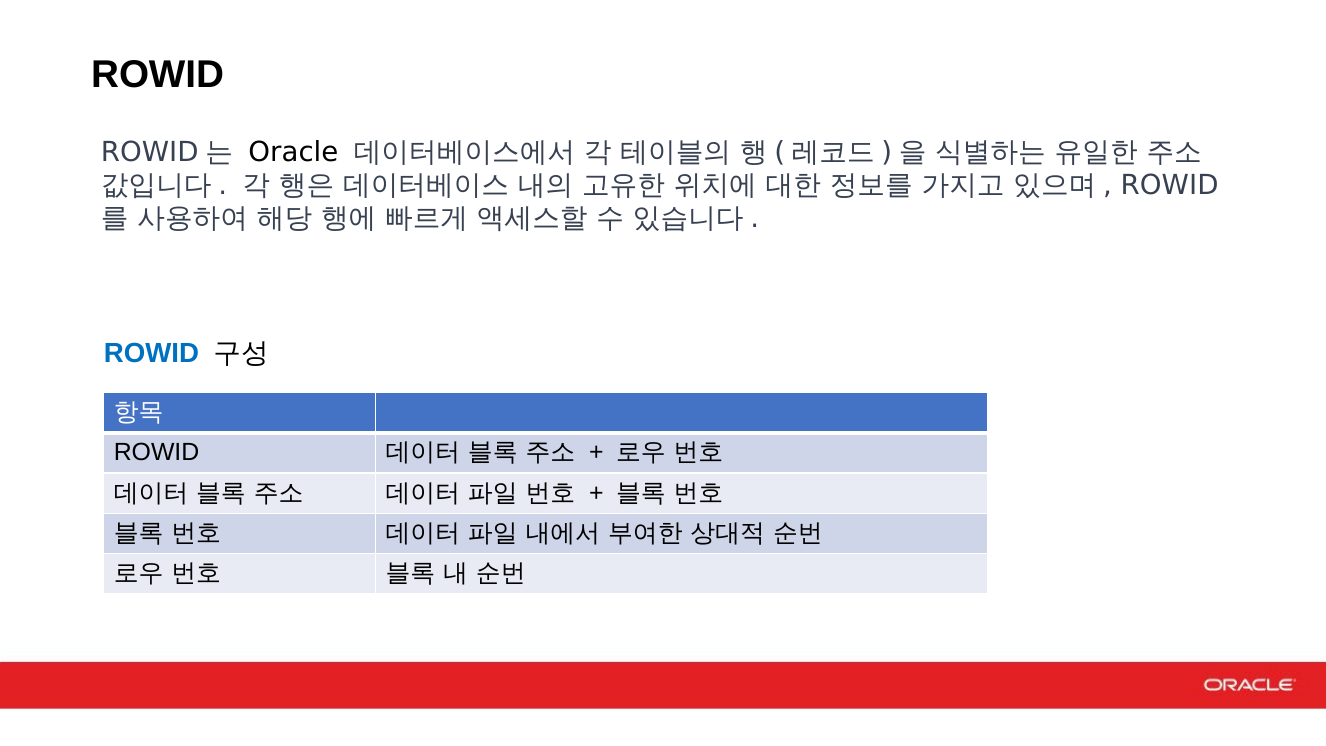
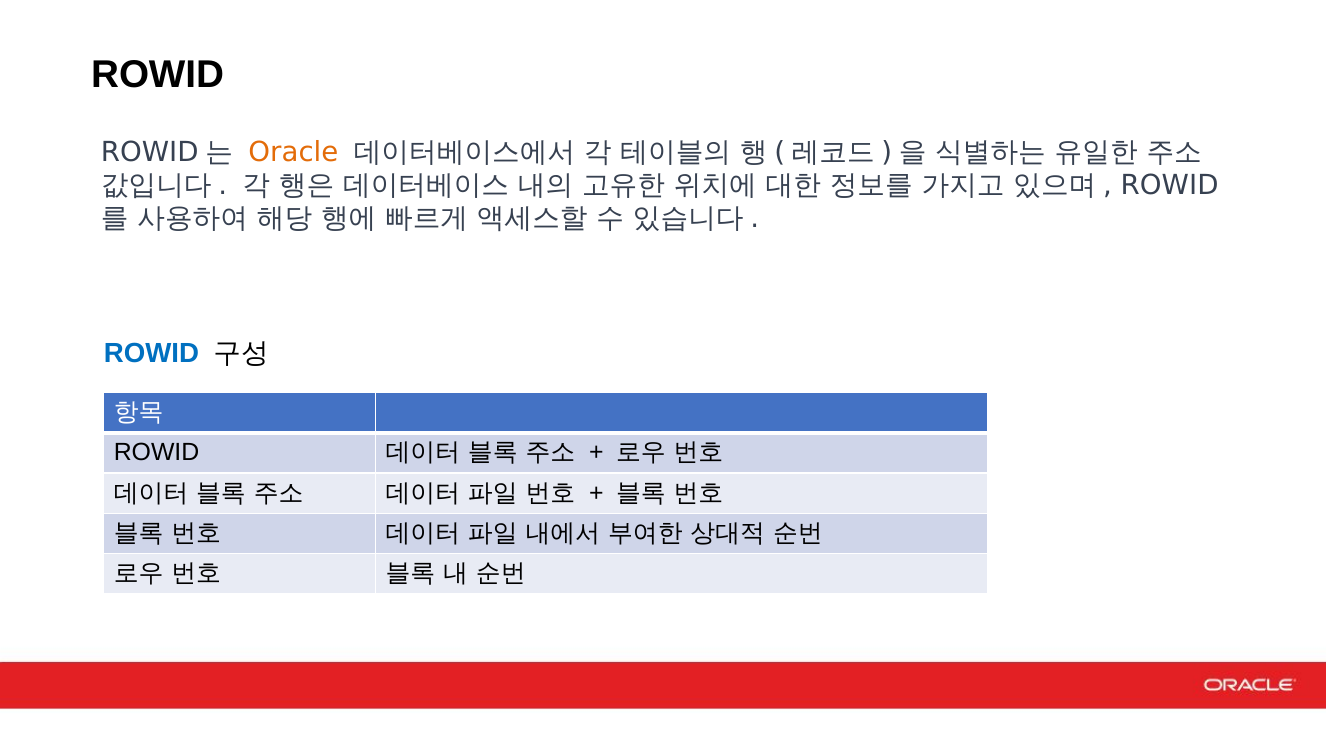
Oracle colour: black -> orange
